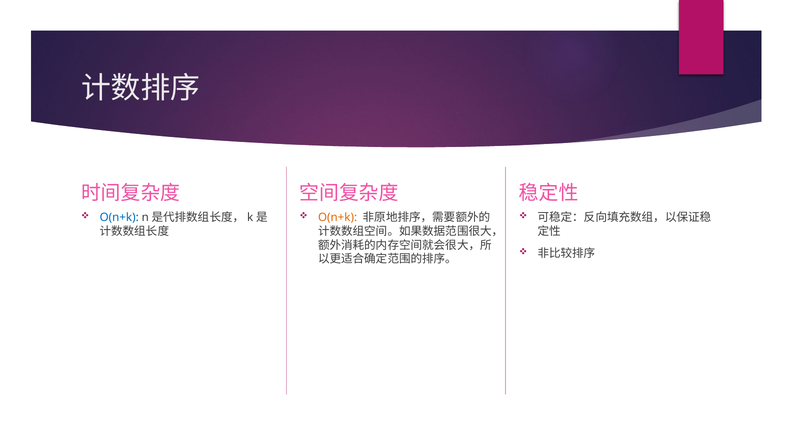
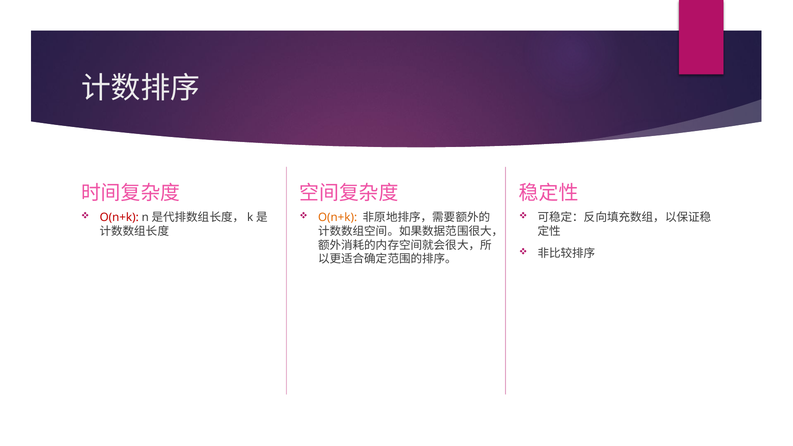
O(n+k at (119, 218) colour: blue -> red
